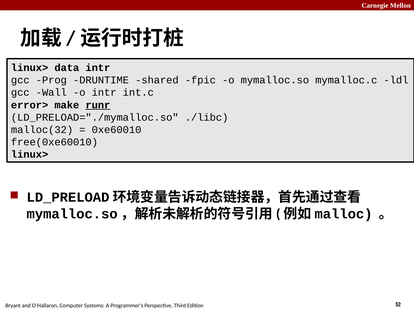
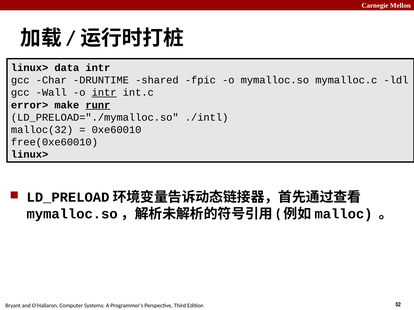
Prog: Prog -> Char
intr at (104, 93) underline: none -> present
./libc: ./libc -> ./intl
